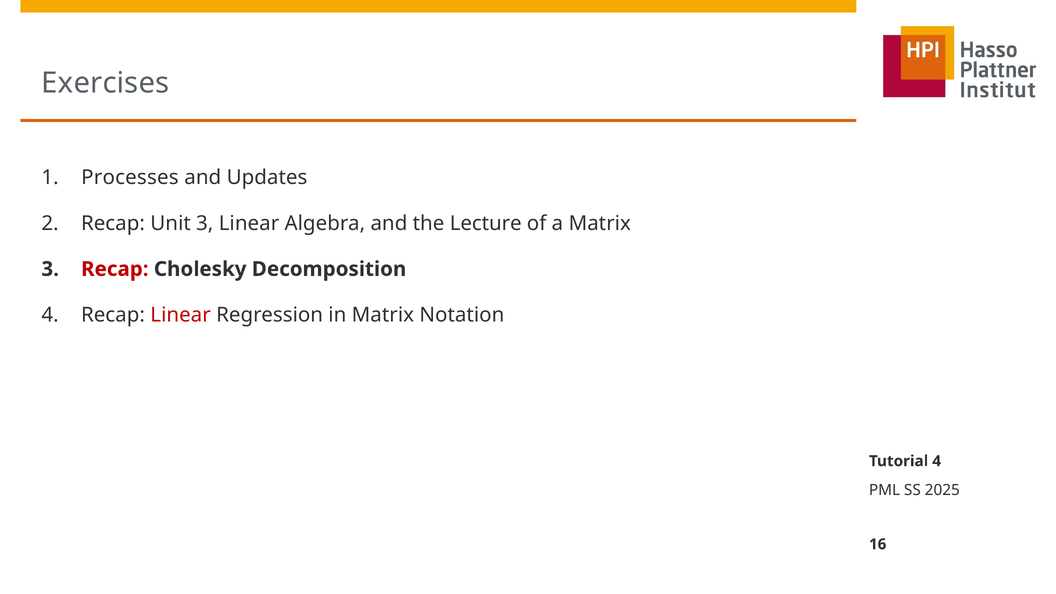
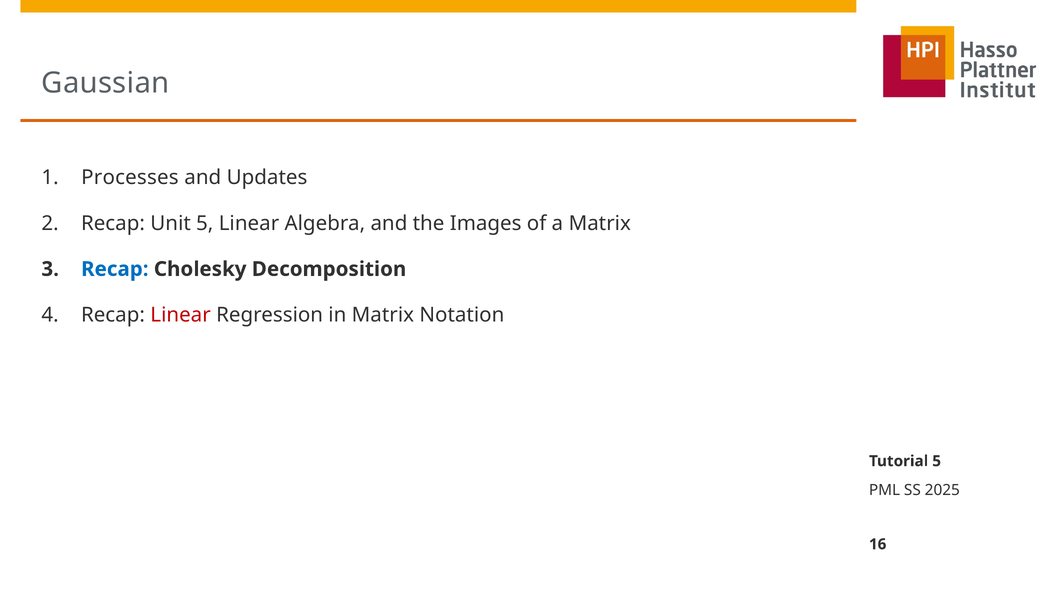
Exercises: Exercises -> Gaussian
Unit 3: 3 -> 5
Lecture: Lecture -> Images
Recap at (115, 269) colour: red -> blue
Tutorial 4: 4 -> 5
